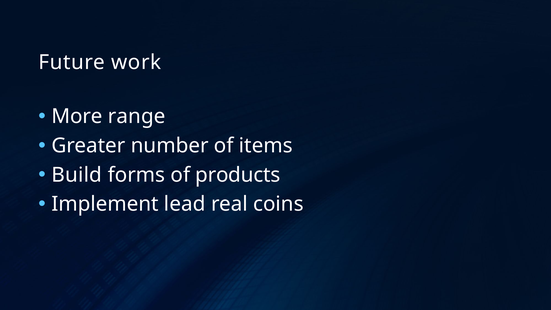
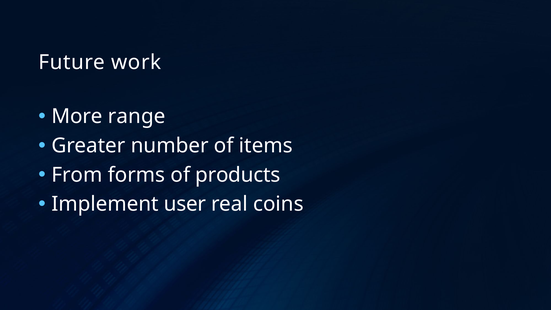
Build: Build -> From
lead: lead -> user
